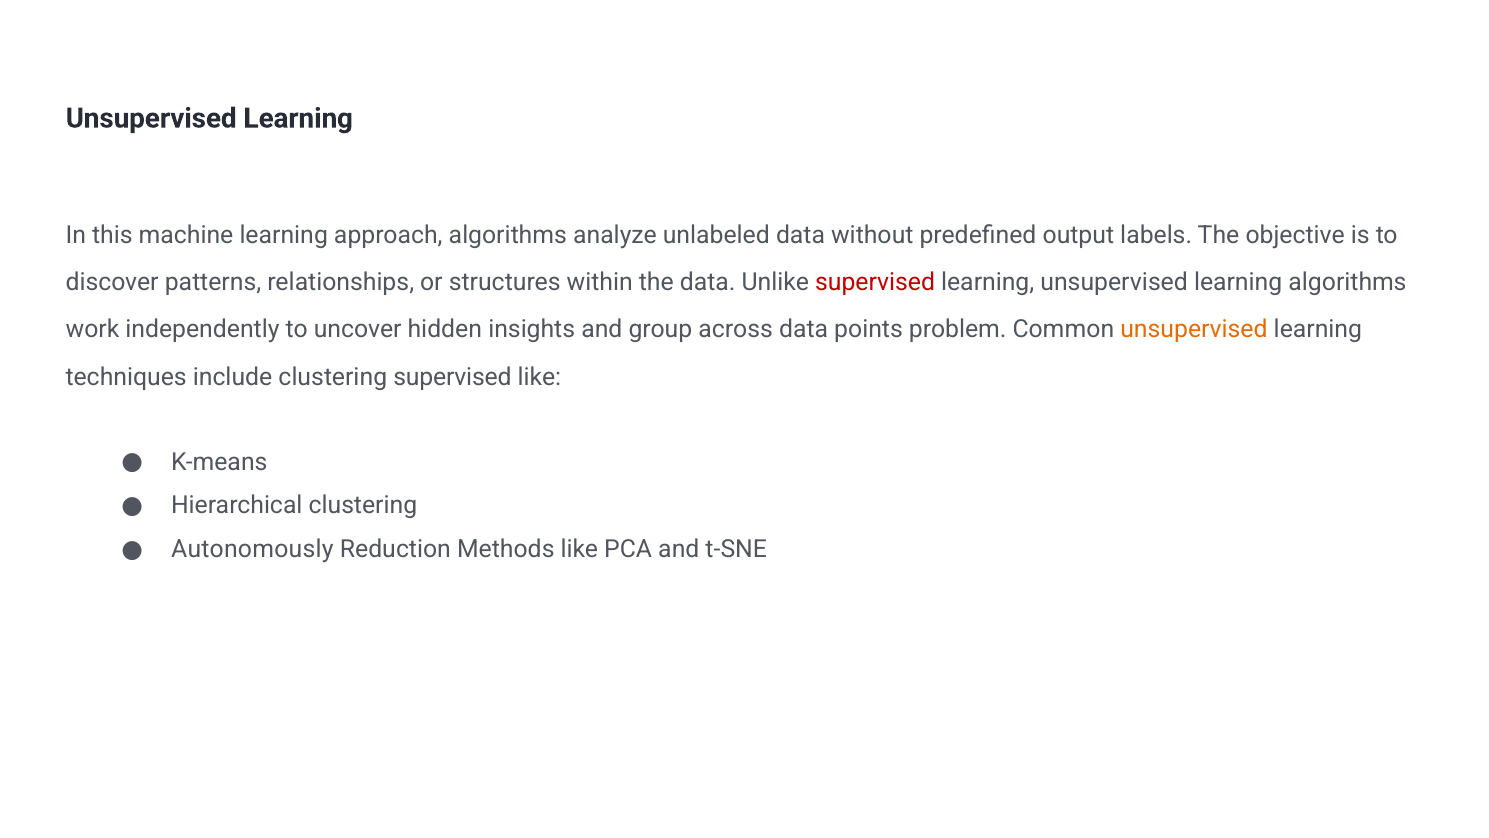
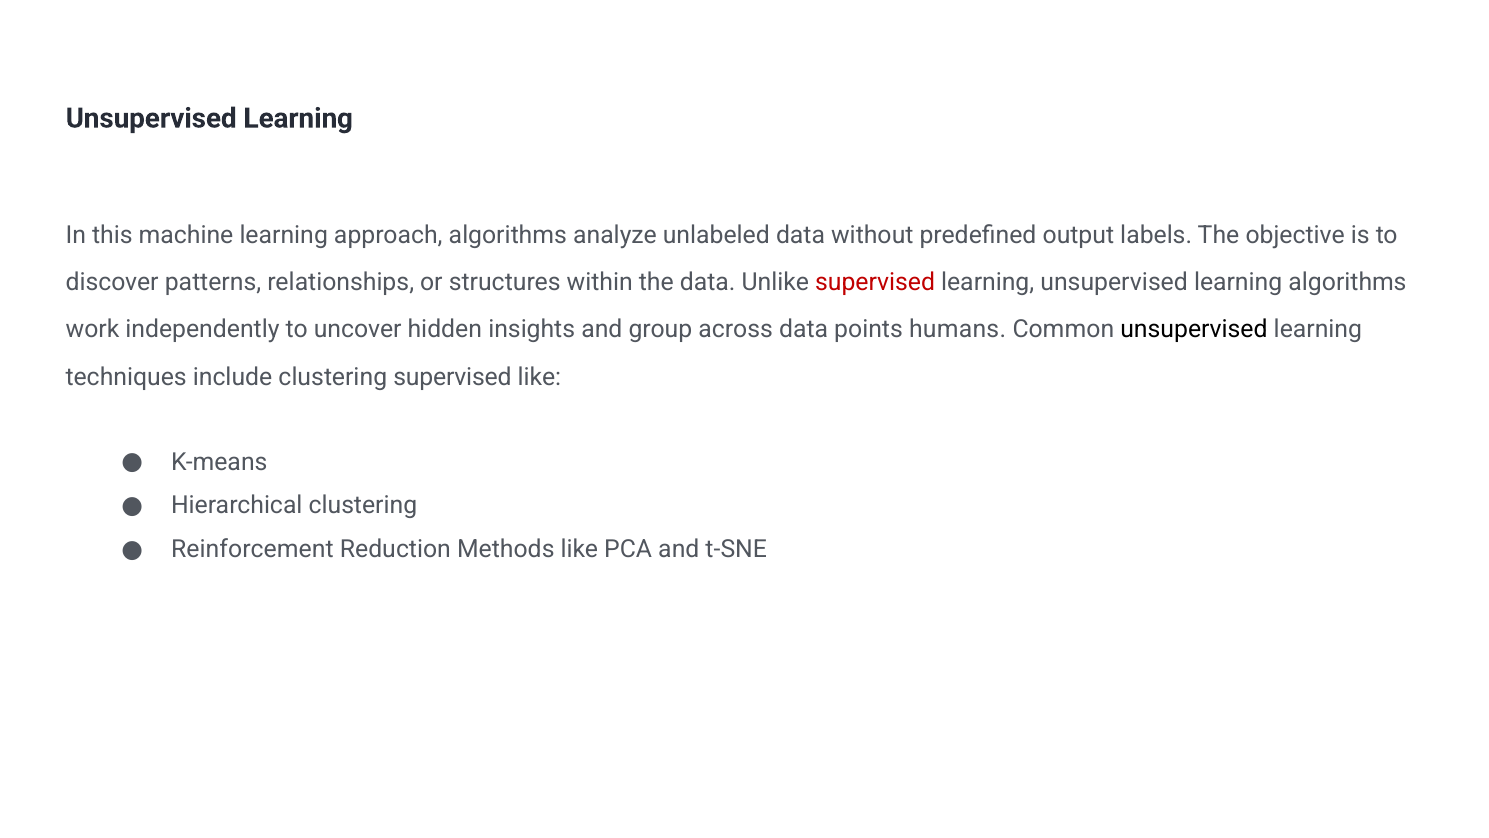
problem: problem -> humans
unsupervised at (1194, 330) colour: orange -> black
Autonomously: Autonomously -> Reinforcement
